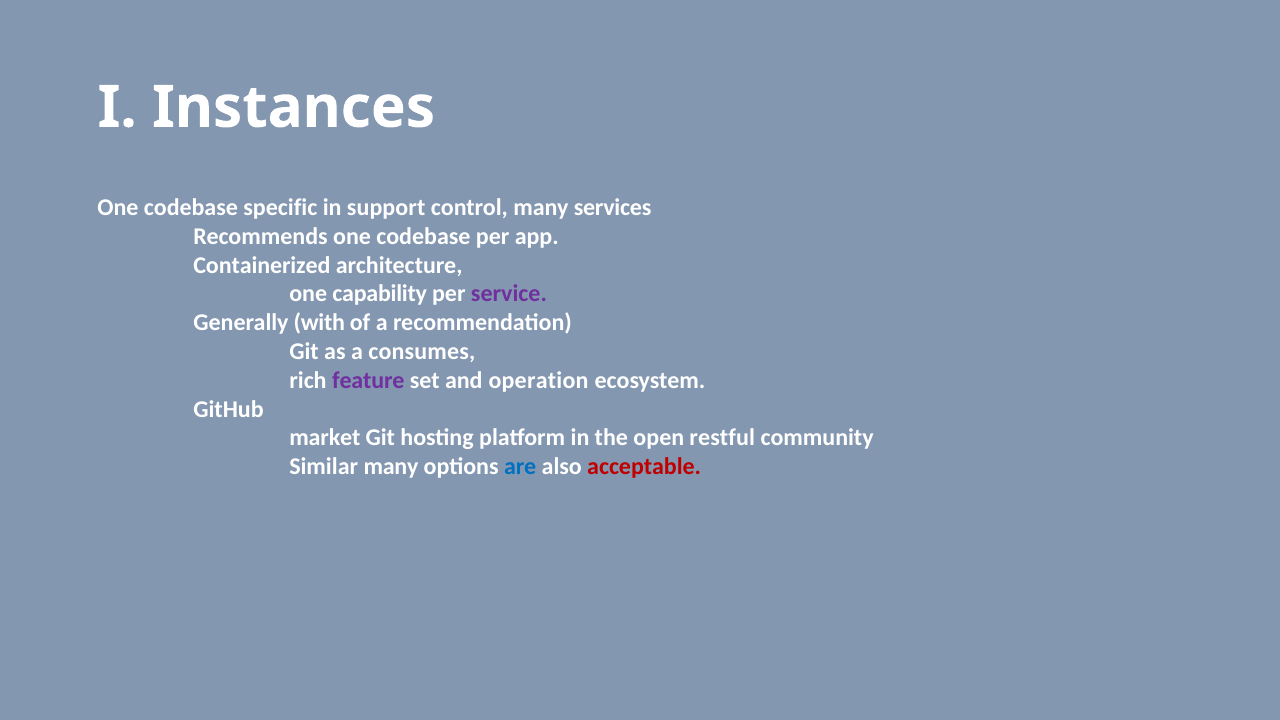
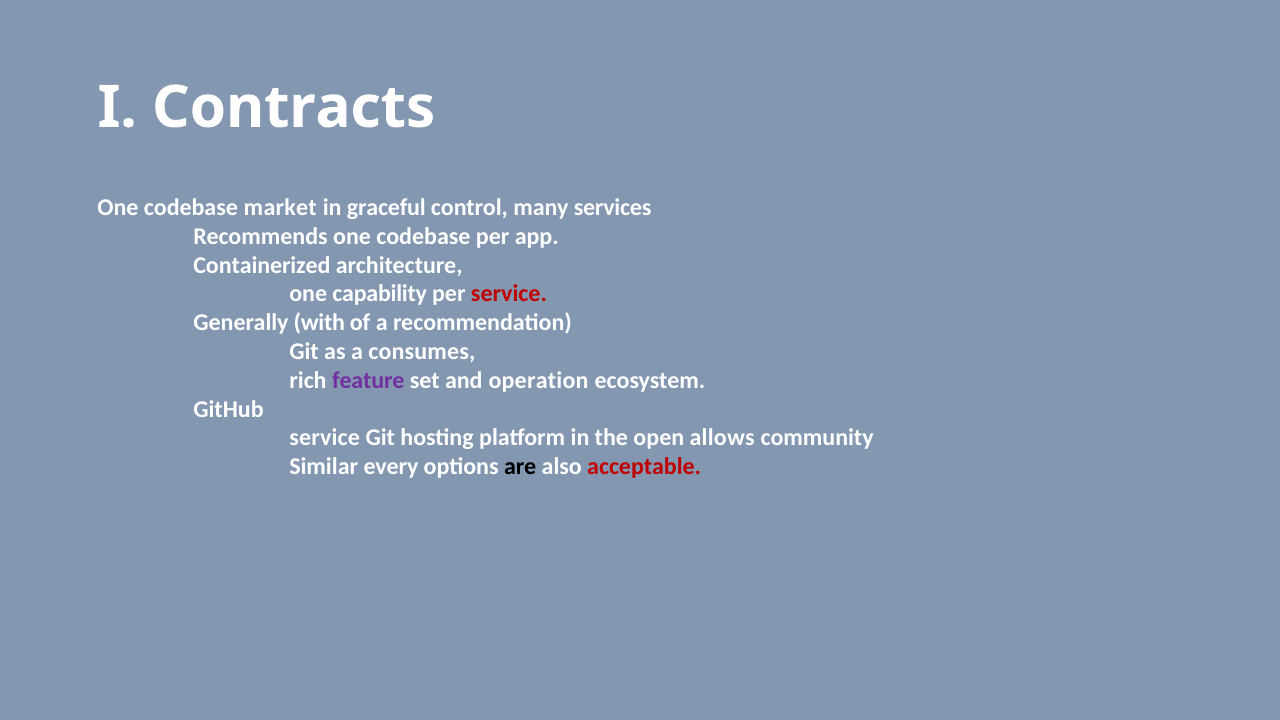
Instances: Instances -> Contracts
specific: specific -> market
support: support -> graceful
service at (509, 294) colour: purple -> red
market at (325, 438): market -> service
restful: restful -> allows
Similar many: many -> every
are colour: blue -> black
